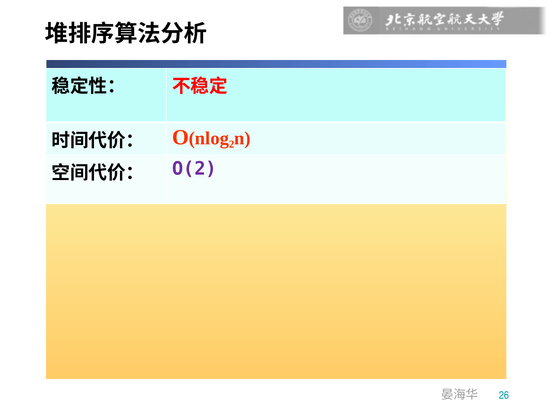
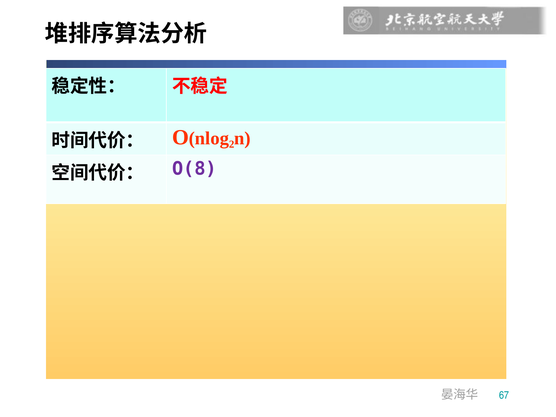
O(2: O(2 -> O(8
26: 26 -> 67
